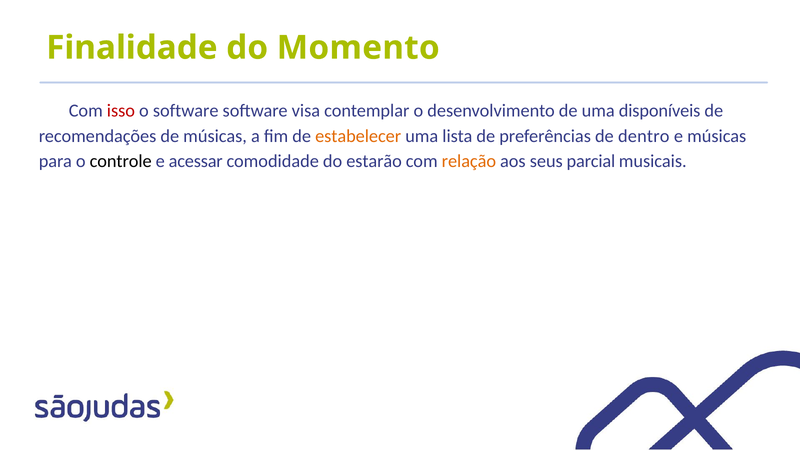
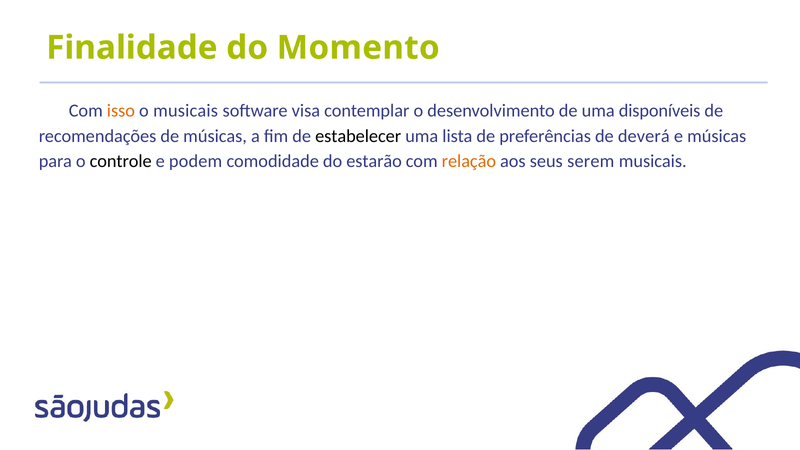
isso colour: red -> orange
o software: software -> musicais
estabelecer colour: orange -> black
dentro: dentro -> deverá
acessar: acessar -> podem
parcial: parcial -> serem
